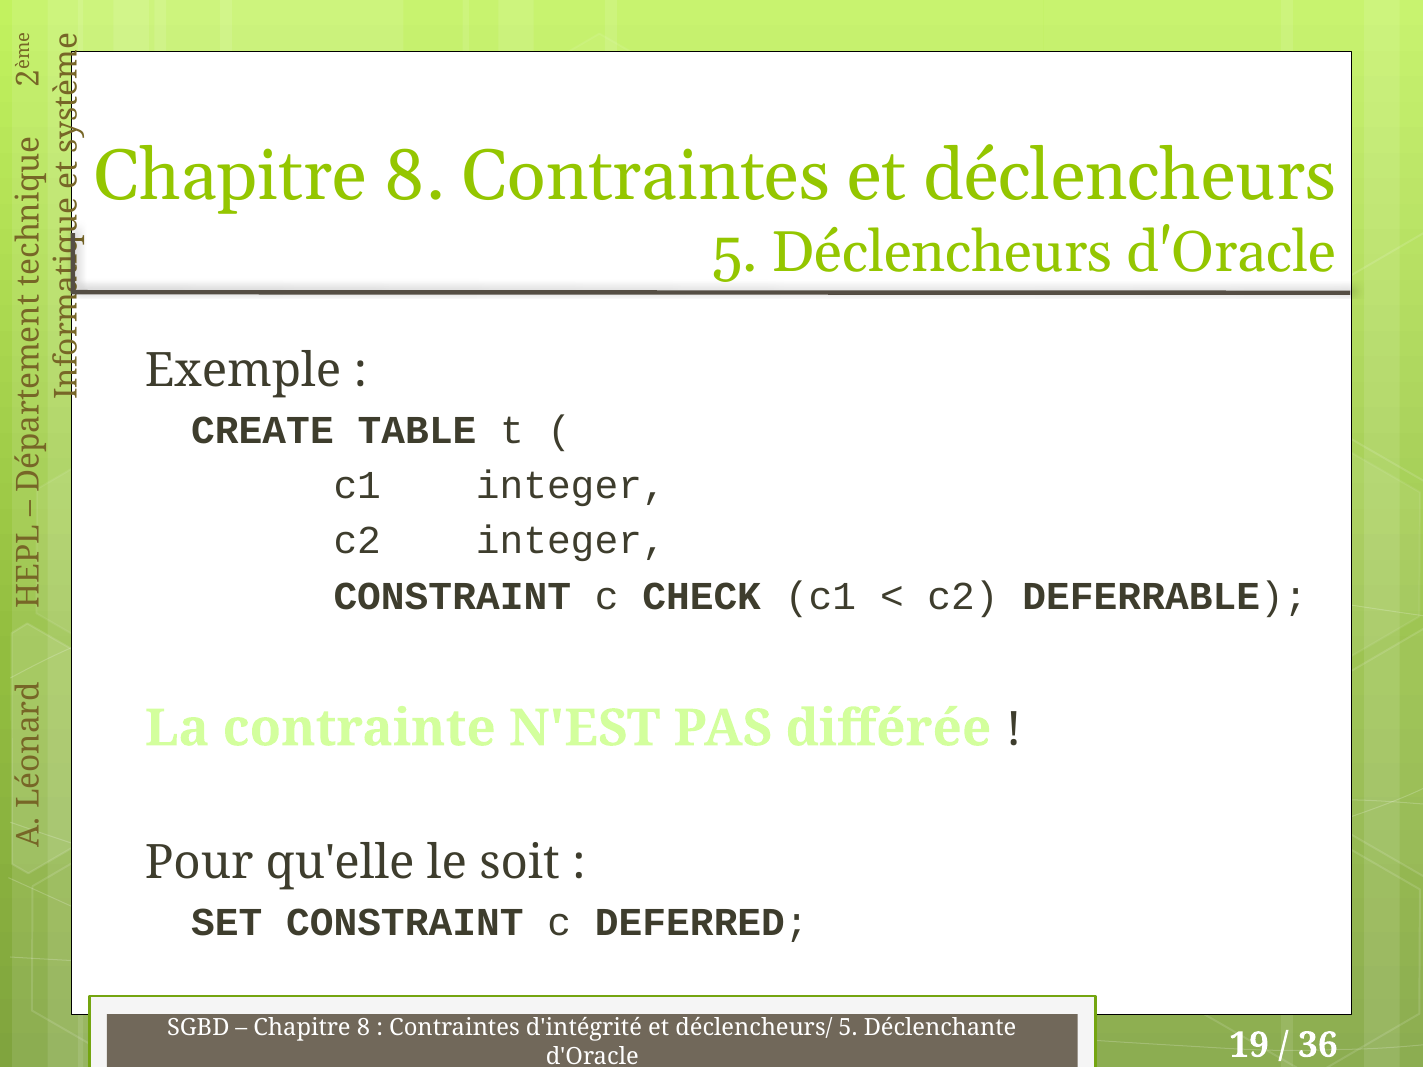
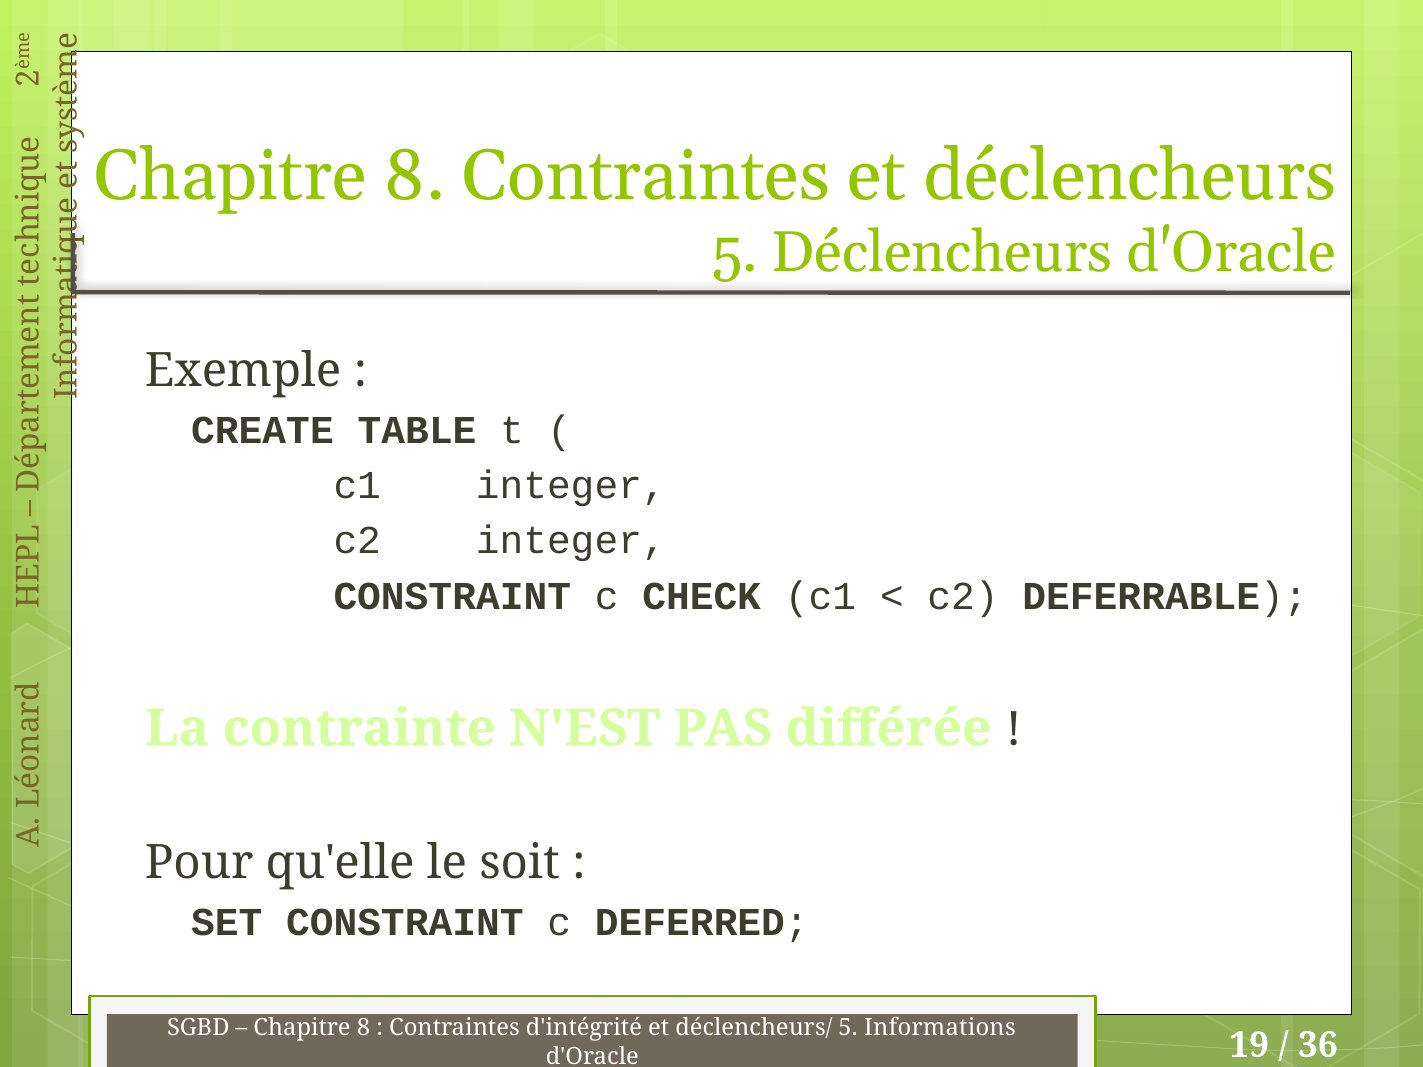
Déclenchante: Déclenchante -> Informations
